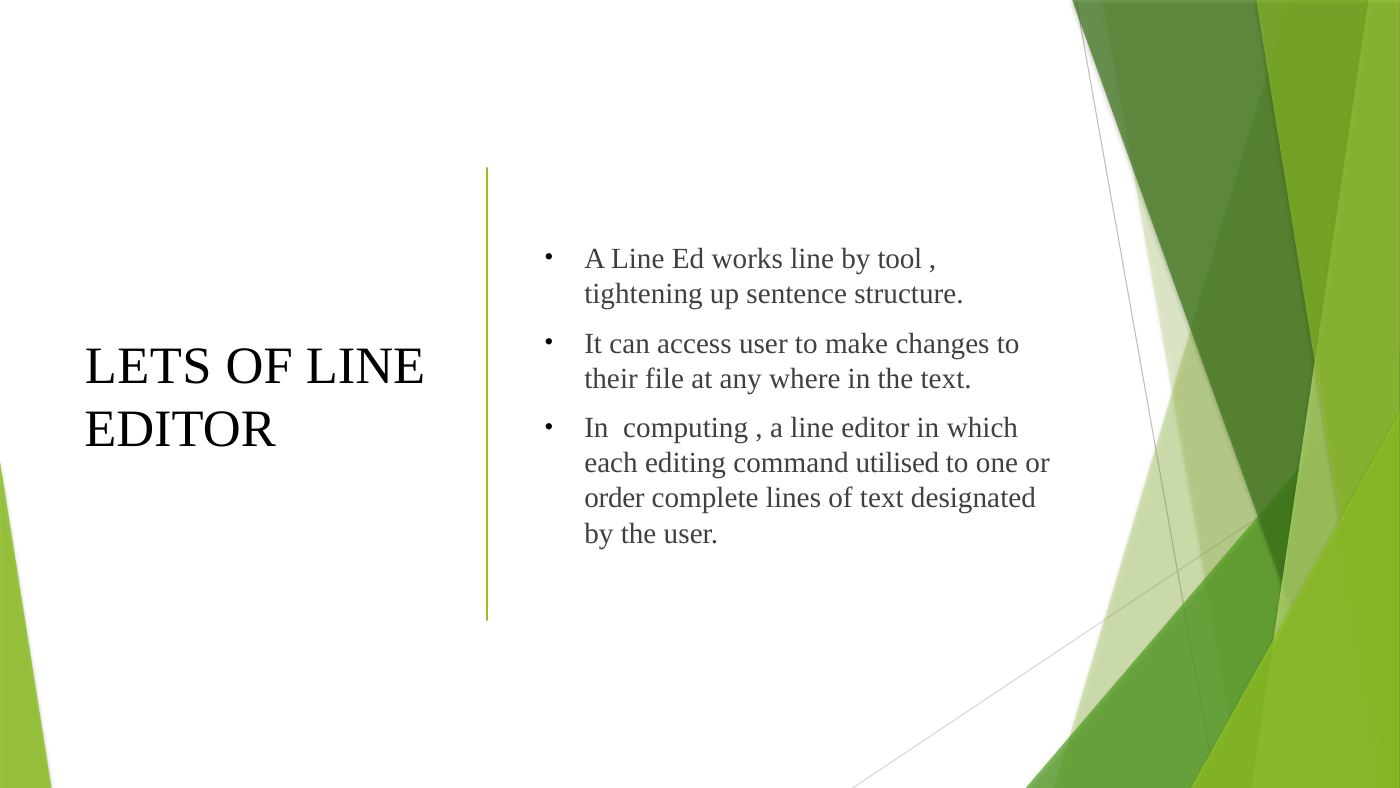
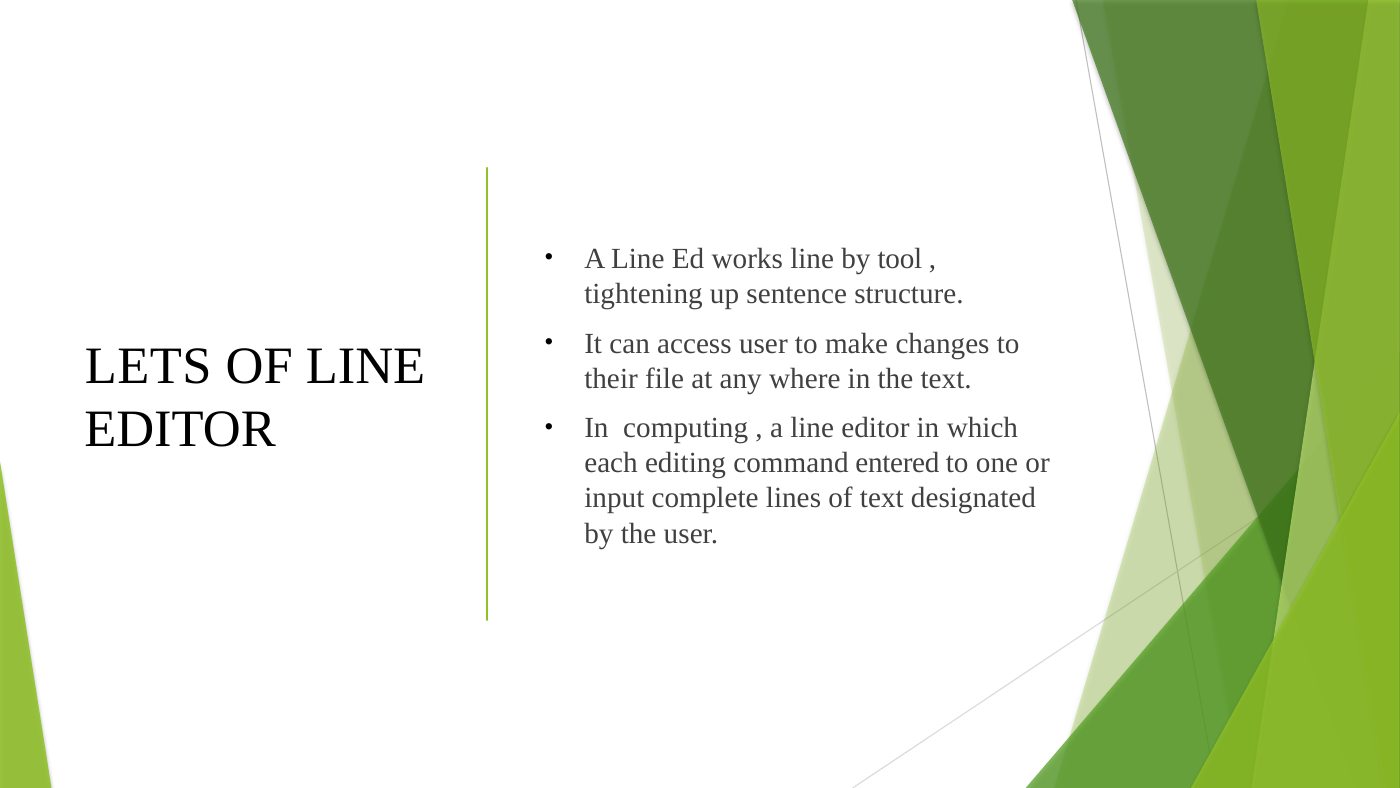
utilised: utilised -> entered
order: order -> input
